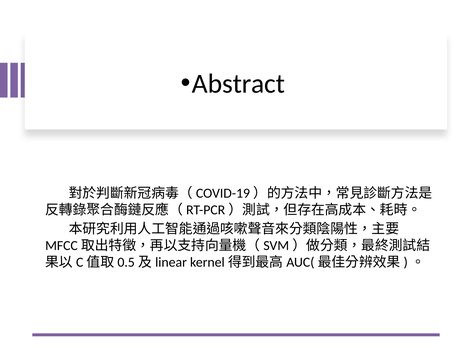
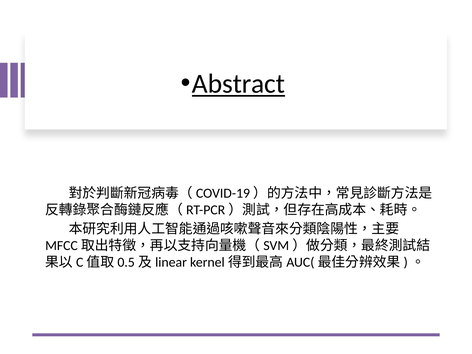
Abstract underline: none -> present
